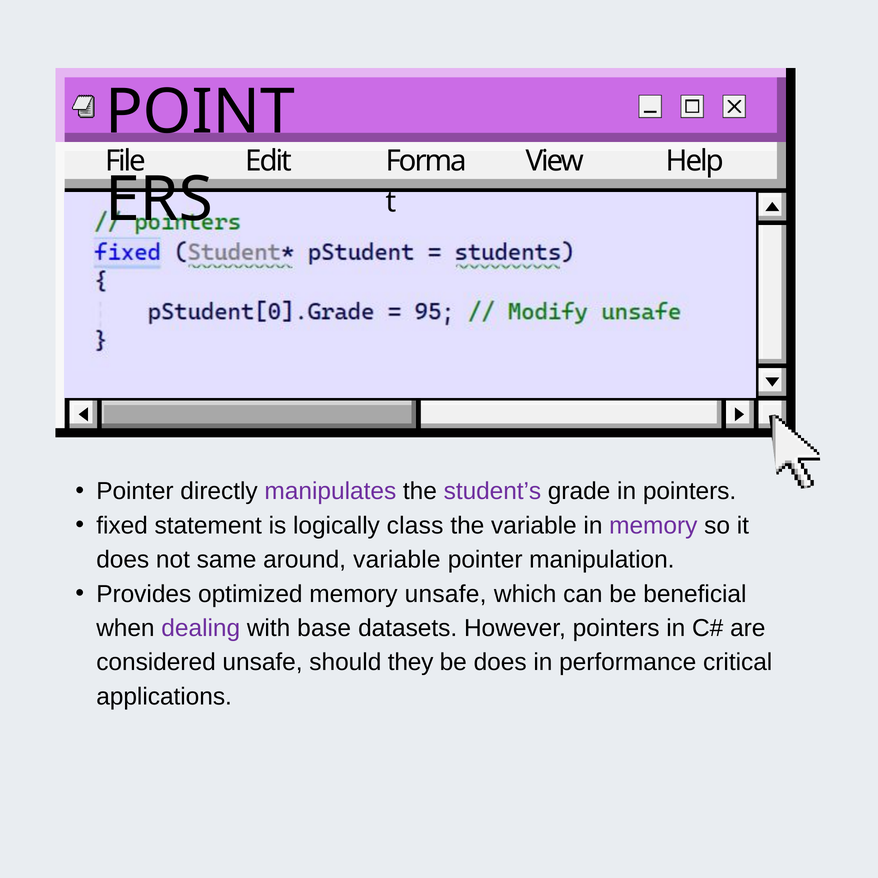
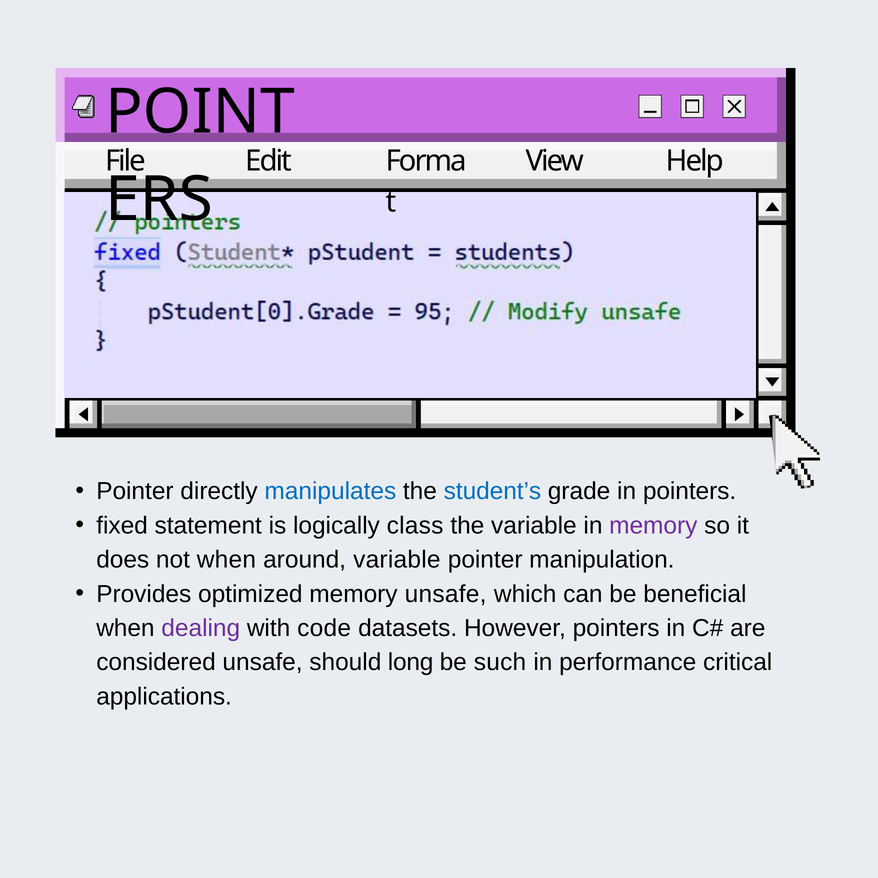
manipulates colour: purple -> blue
student’s colour: purple -> blue
not same: same -> when
base: base -> code
they: they -> long
be does: does -> such
